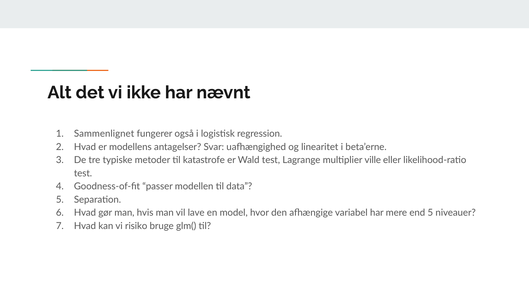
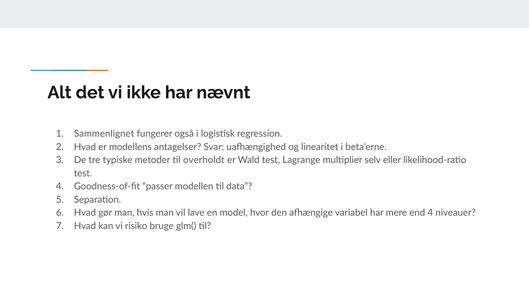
katastrofe: katastrofe -> overholdt
ville: ville -> selv
end 5: 5 -> 4
